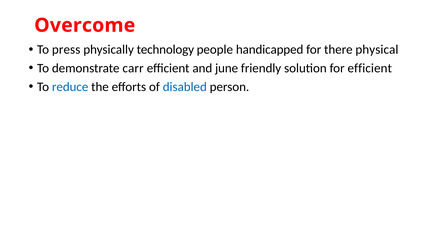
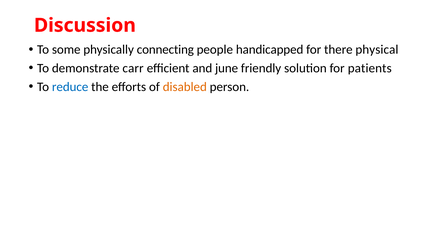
Overcome: Overcome -> Discussion
press: press -> some
technology: technology -> connecting
for efficient: efficient -> patients
disabled colour: blue -> orange
